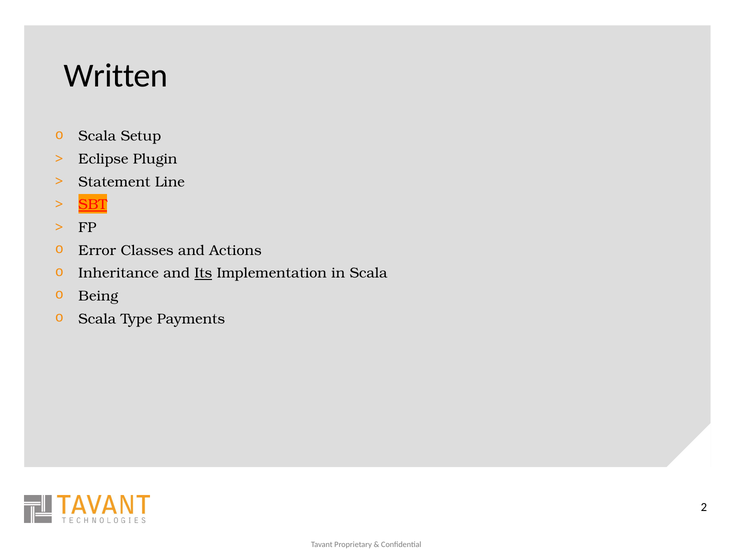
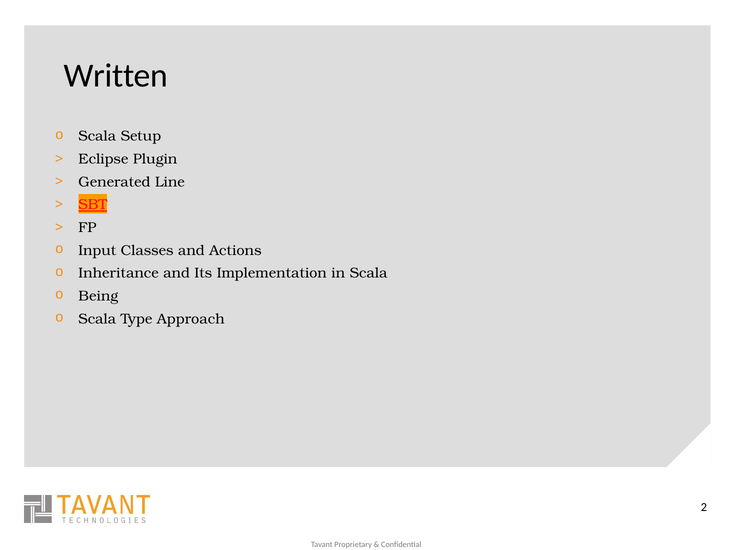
Statement: Statement -> Generated
Error: Error -> Input
Its underline: present -> none
Payments: Payments -> Approach
